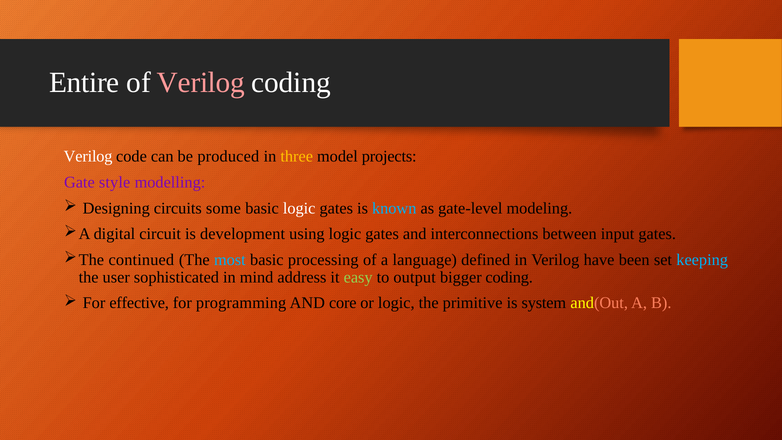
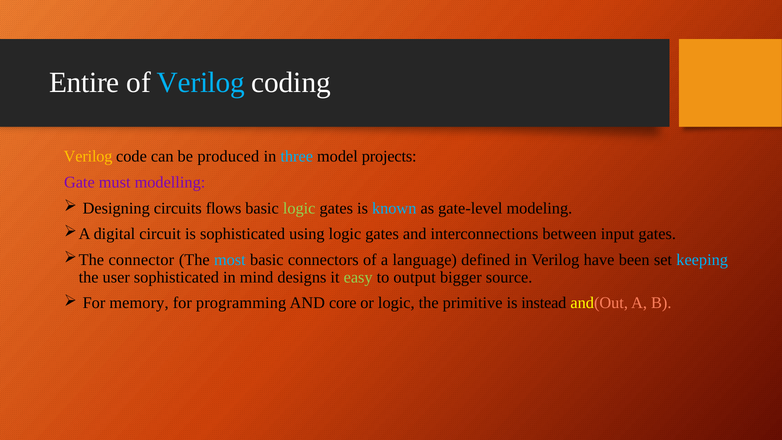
Verilog at (201, 83) colour: pink -> light blue
Verilog at (88, 157) colour: white -> yellow
three colour: yellow -> light blue
style: style -> must
some: some -> flows
logic at (299, 208) colour: white -> light green
is development: development -> sophisticated
continued: continued -> connector
processing: processing -> connectors
address: address -> designs
bigger coding: coding -> source
effective: effective -> memory
system: system -> instead
